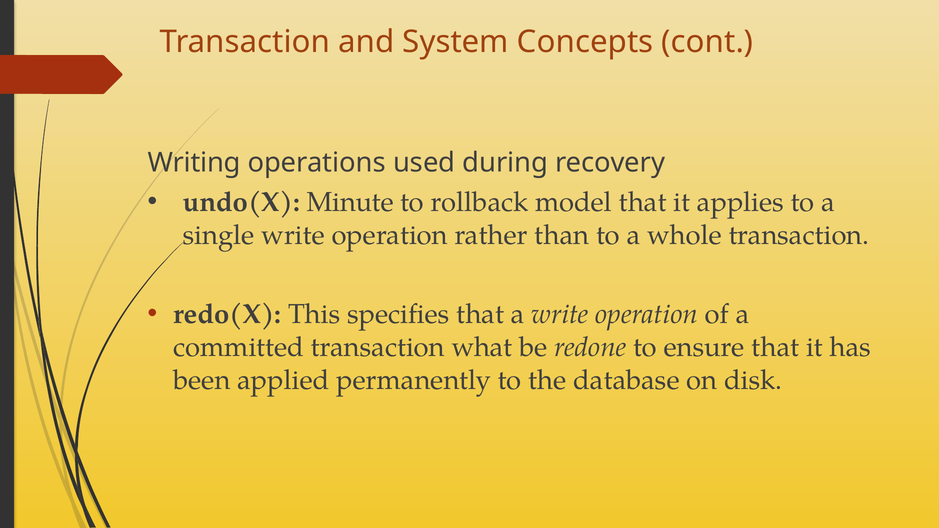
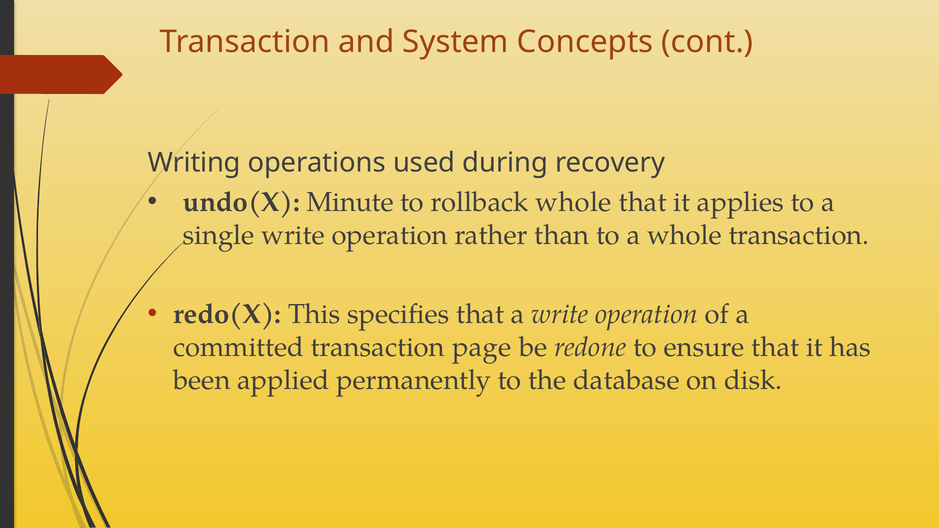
rollback model: model -> whole
what: what -> page
